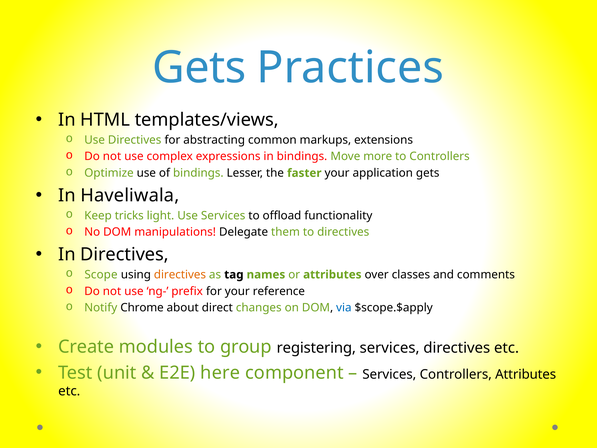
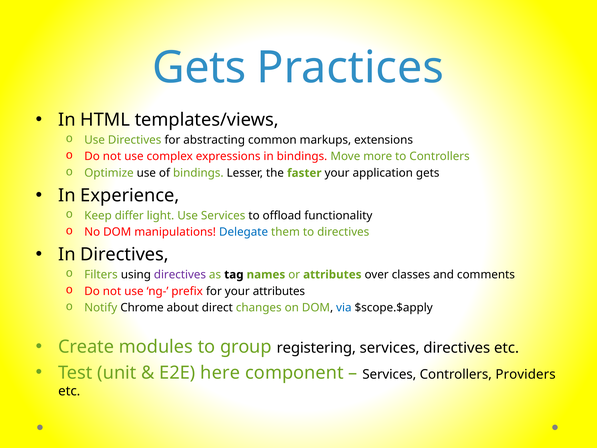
Haveliwala: Haveliwala -> Experience
tricks: tricks -> differ
Delegate colour: black -> blue
Scope: Scope -> Filters
directives at (180, 274) colour: orange -> purple
your reference: reference -> attributes
Controllers Attributes: Attributes -> Providers
